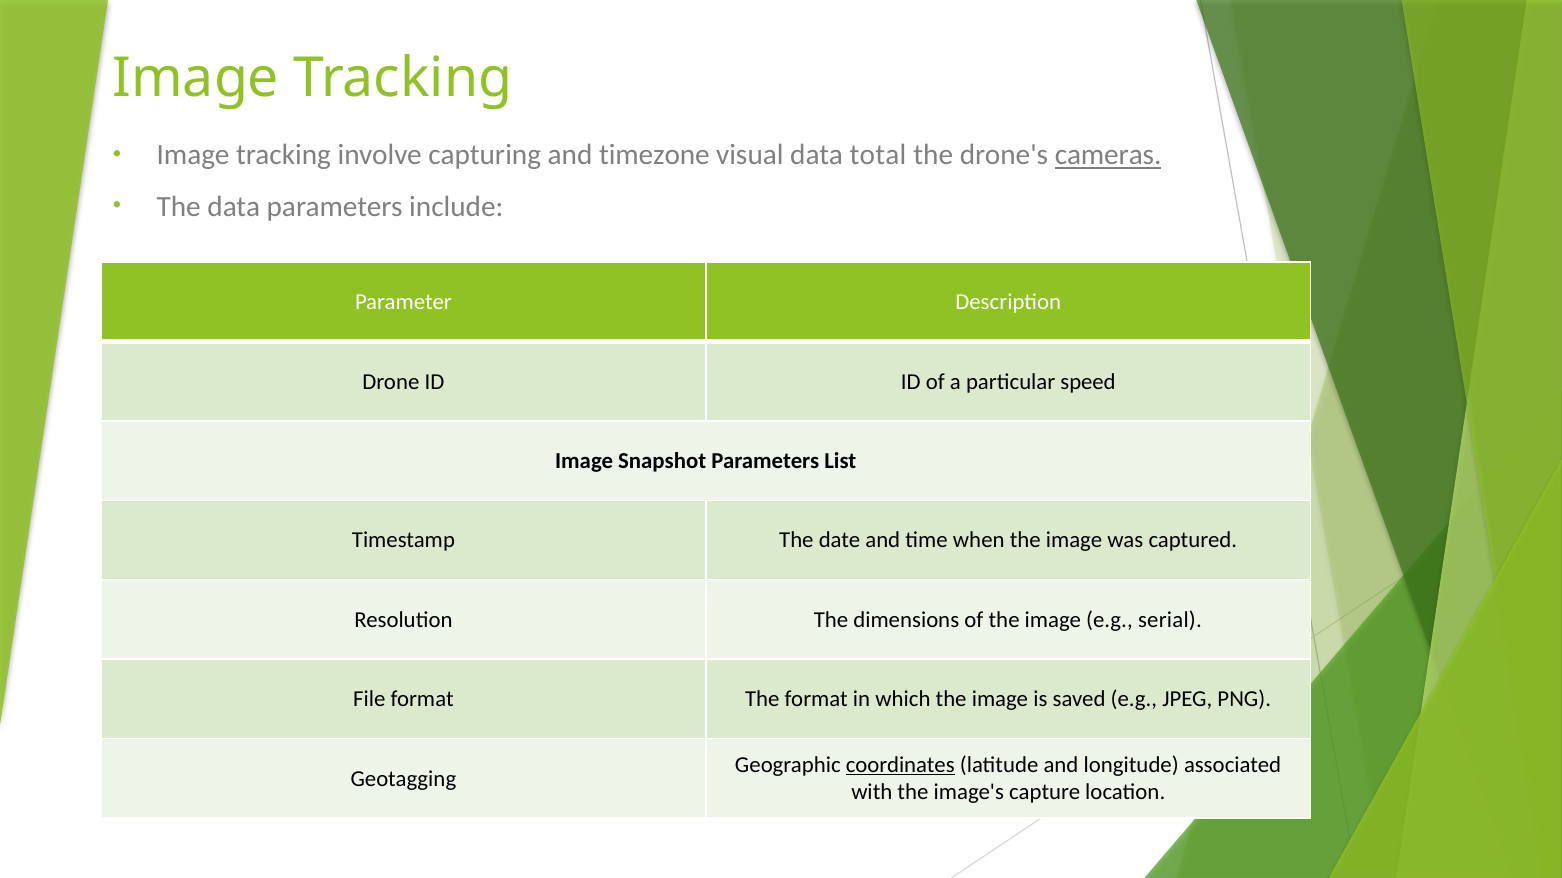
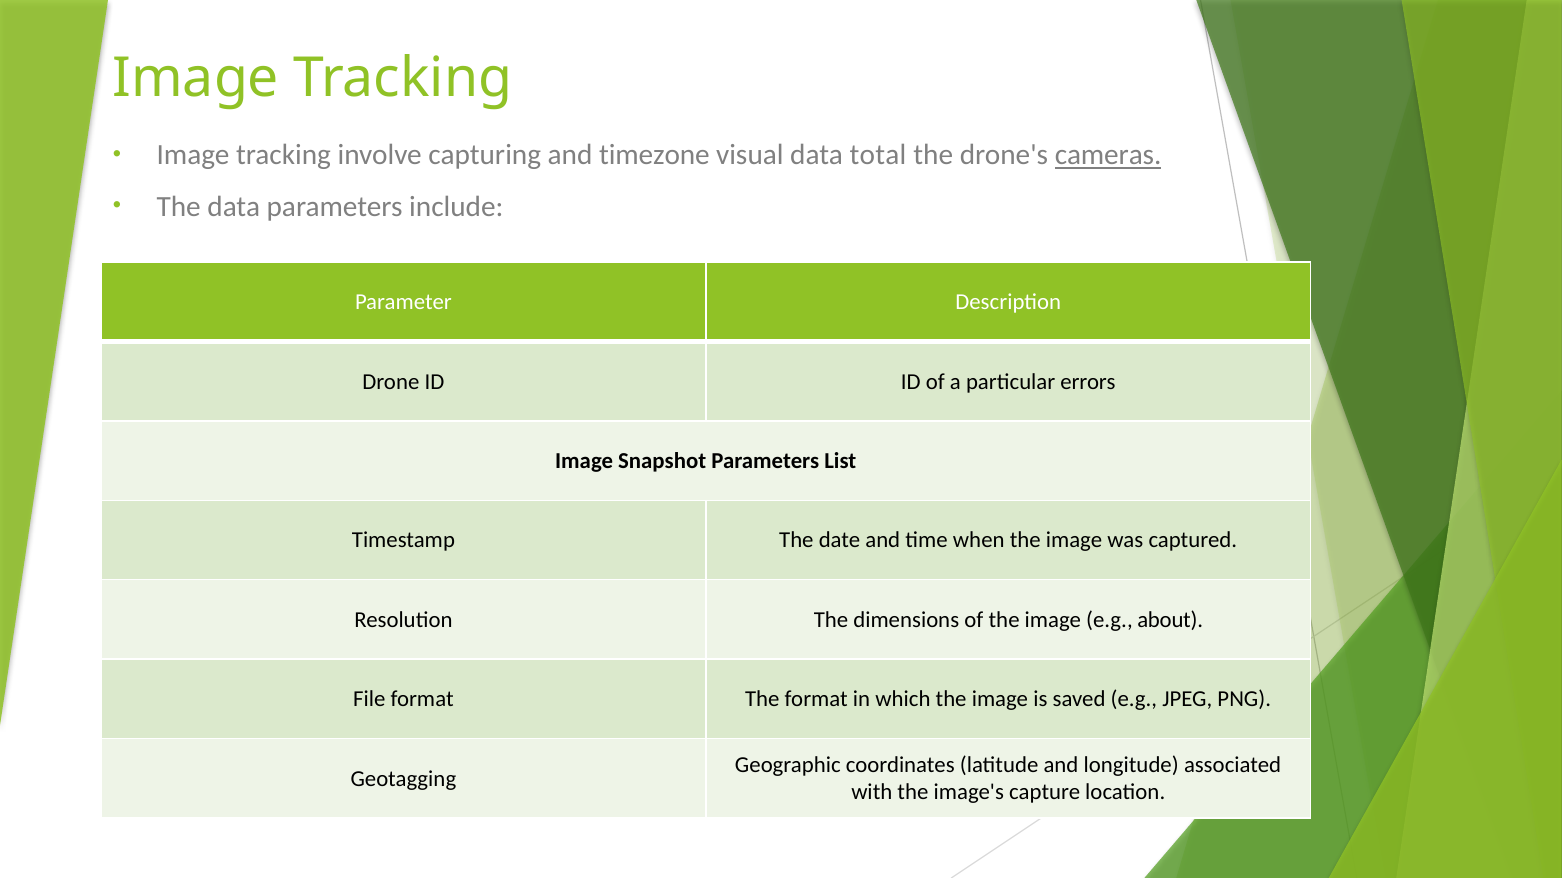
speed: speed -> errors
serial: serial -> about
coordinates underline: present -> none
